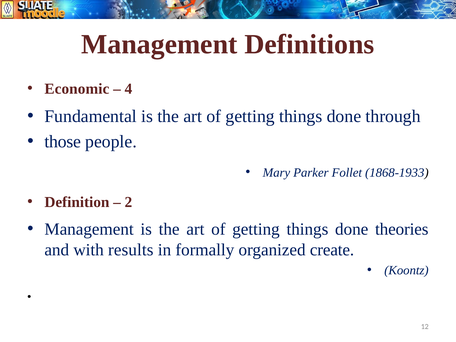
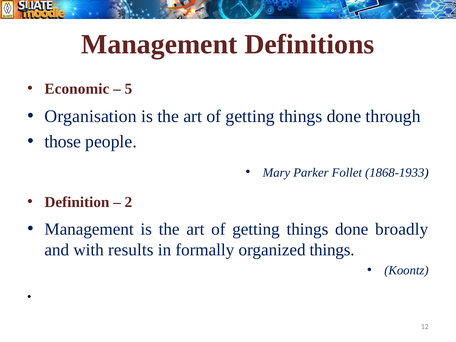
4: 4 -> 5
Fundamental: Fundamental -> Organisation
theories: theories -> broadly
organized create: create -> things
